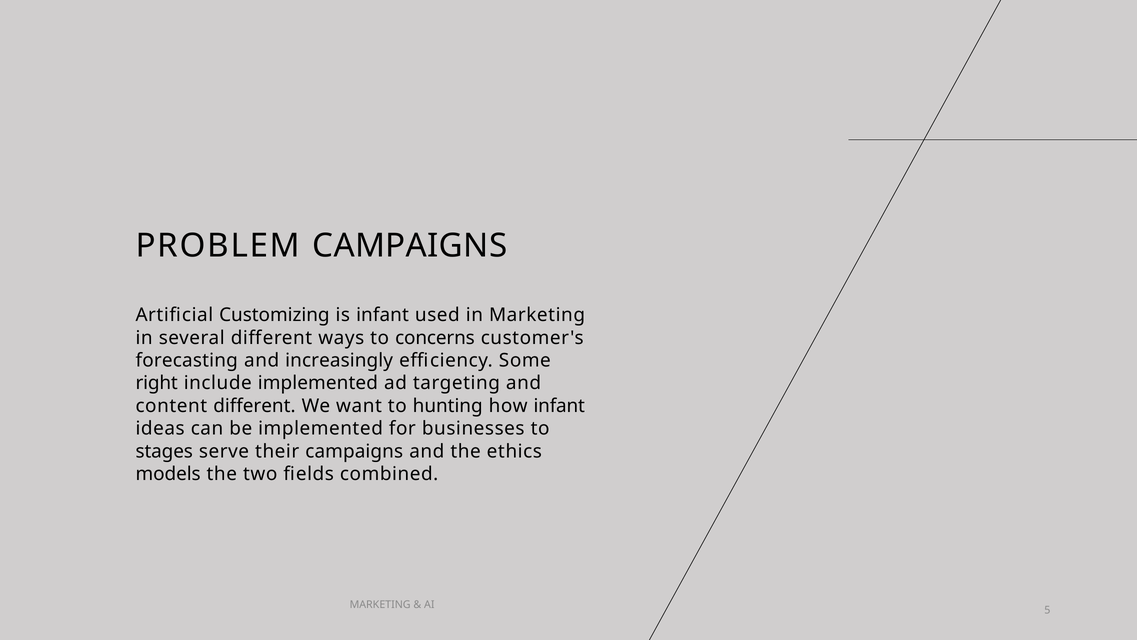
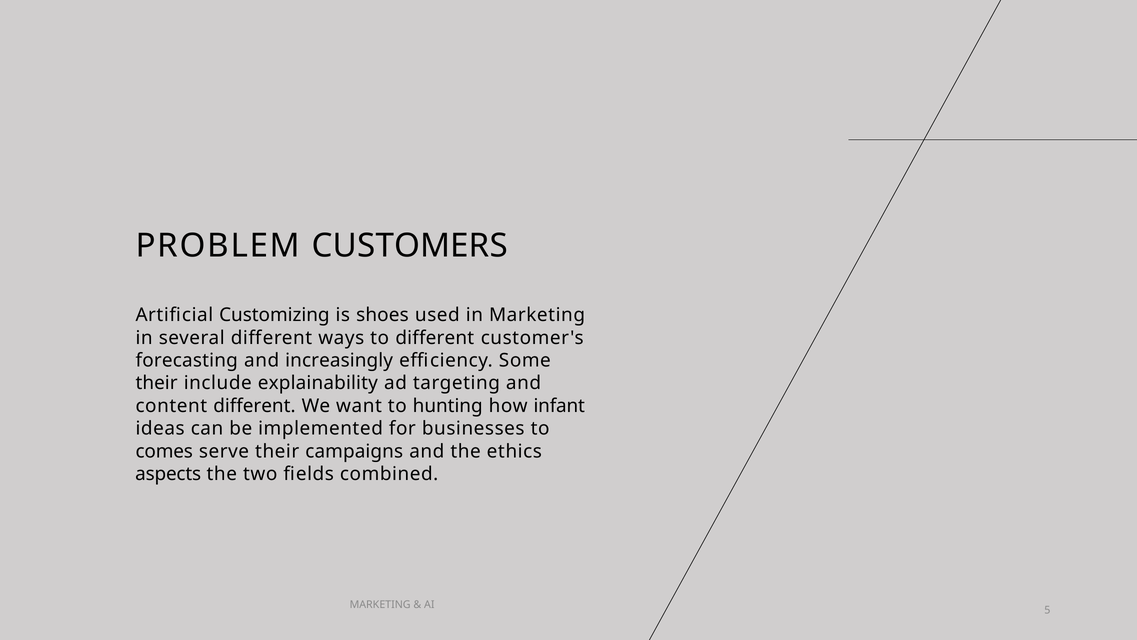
PROBLEM CAMPAIGNS: CAMPAIGNS -> CUSTOMERS
is infant: infant -> shoes
to concerns: concerns -> different
right at (157, 383): right -> their
include implemented: implemented -> explainability
stages: stages -> comes
models: models -> aspects
